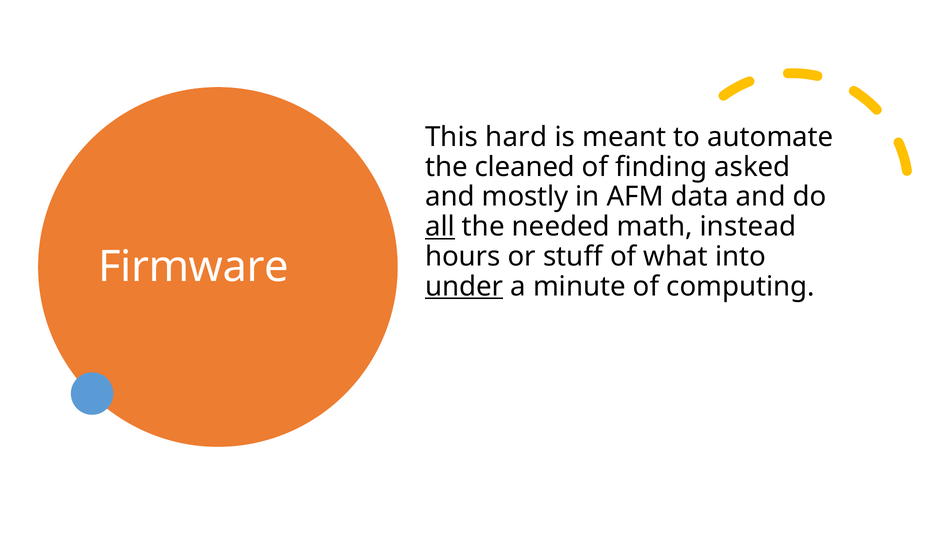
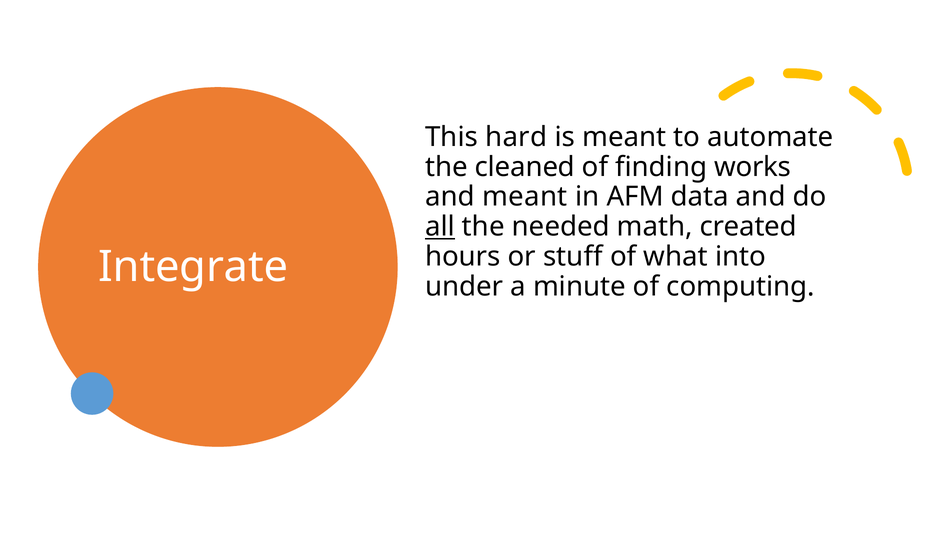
asked: asked -> works
and mostly: mostly -> meant
instead: instead -> created
Firmware: Firmware -> Integrate
under underline: present -> none
